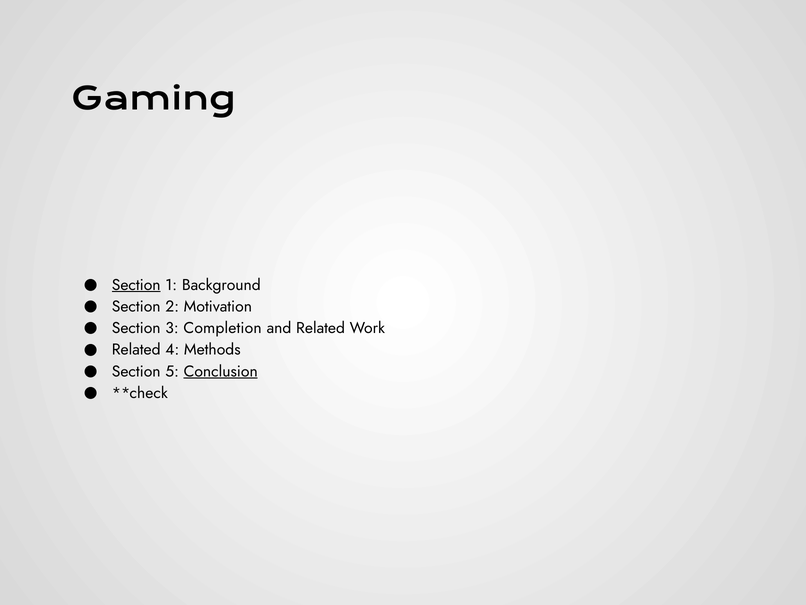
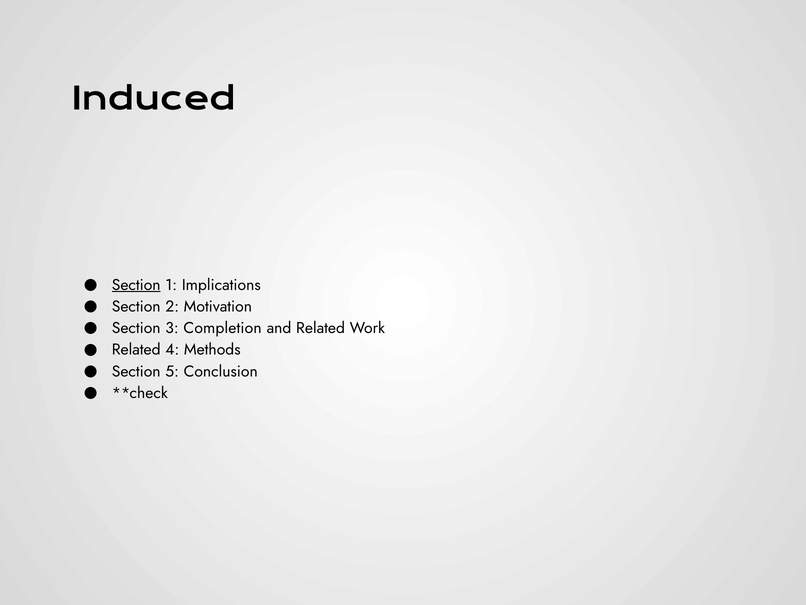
Gaming: Gaming -> Induced
Background: Background -> Implications
Conclusion underline: present -> none
